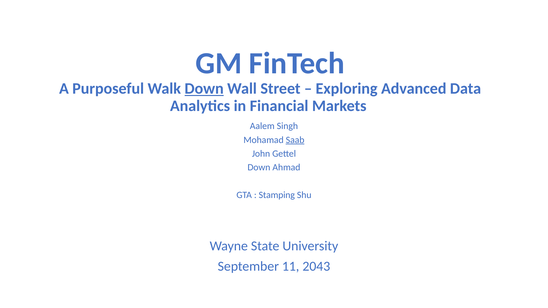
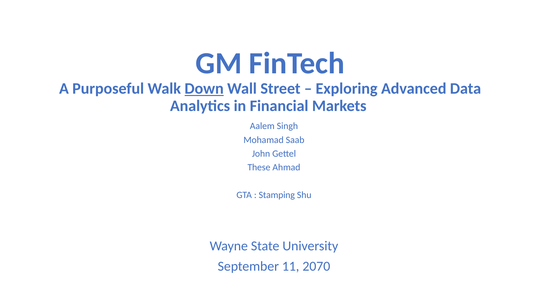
Saab underline: present -> none
Down at (259, 168): Down -> These
2043: 2043 -> 2070
